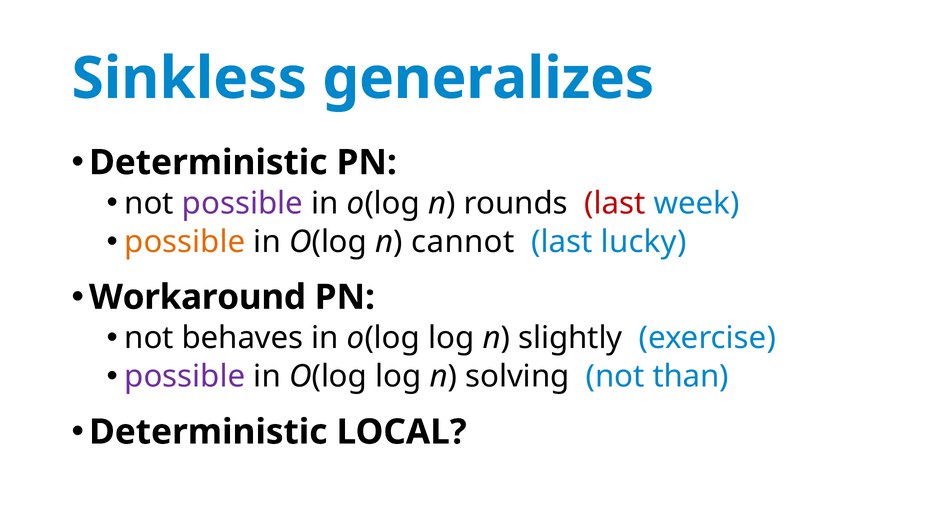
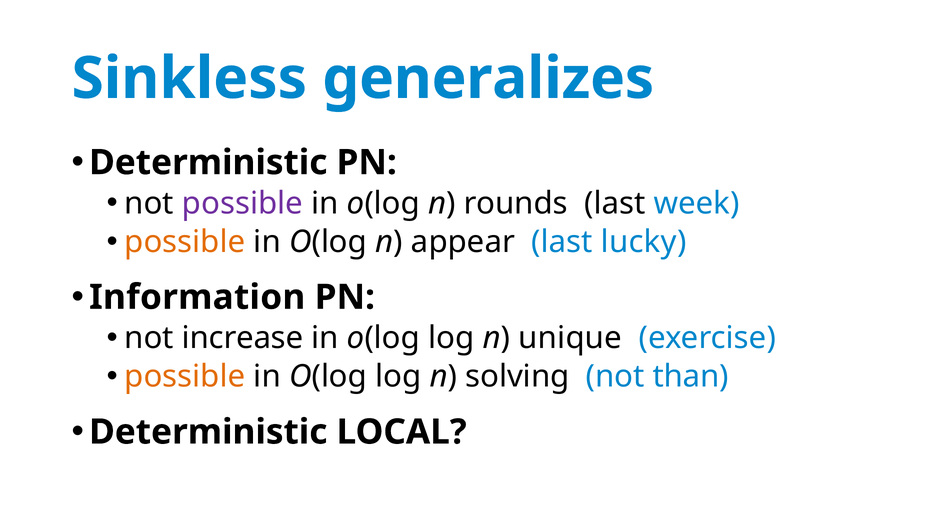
last at (615, 204) colour: red -> black
cannot: cannot -> appear
Workaround: Workaround -> Information
behaves: behaves -> increase
slightly: slightly -> unique
possible at (185, 377) colour: purple -> orange
